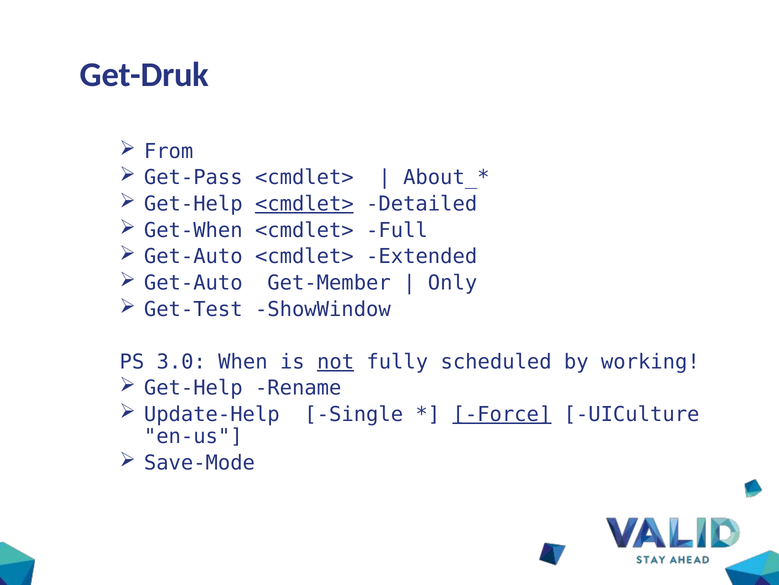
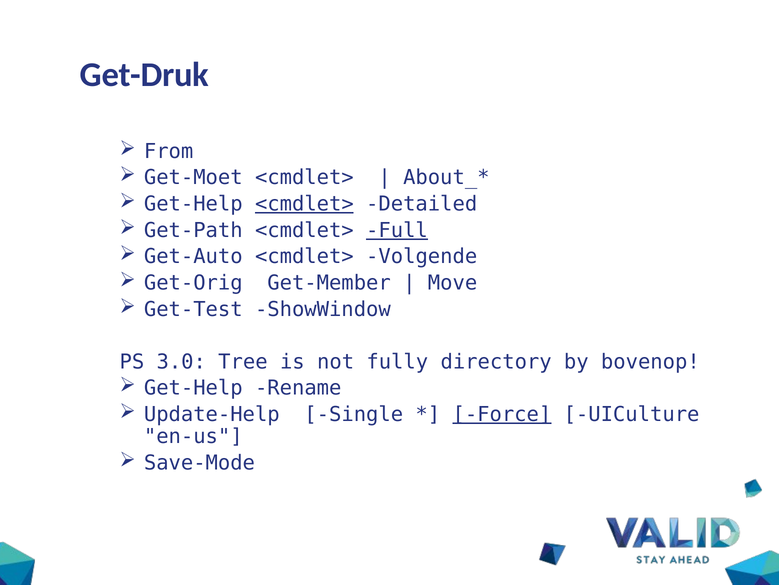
Get-Pass: Get-Pass -> Get-Moet
Get-When: Get-When -> Get-Path
Full underline: none -> present
Extended: Extended -> Volgende
Get-Auto at (193, 283): Get-Auto -> Get-Orig
Only: Only -> Move
When: When -> Tree
not underline: present -> none
scheduled: scheduled -> directory
working: working -> bovenop
